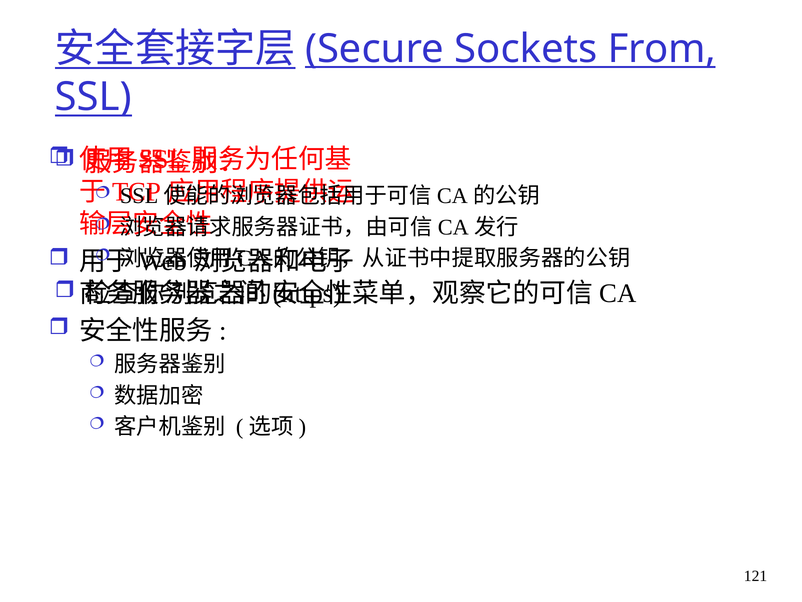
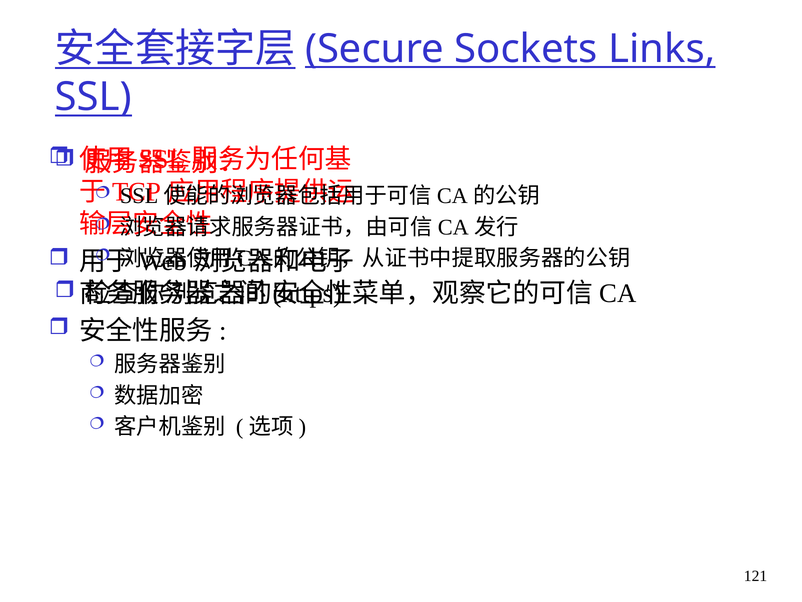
From: From -> Links
